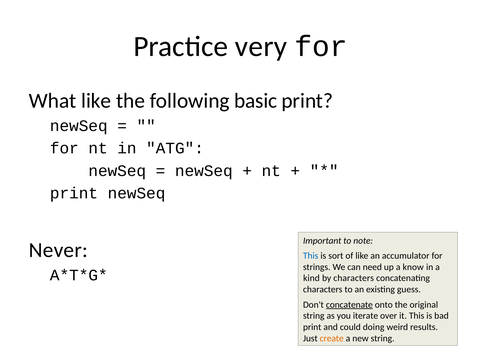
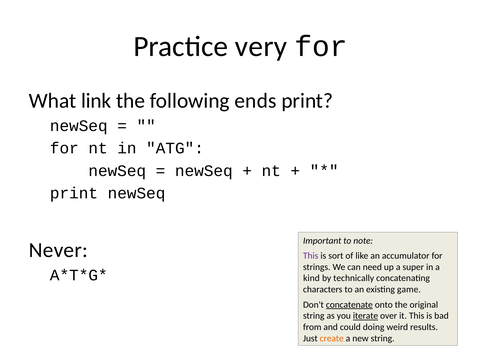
What like: like -> link
basic: basic -> ends
This at (311, 256) colour: blue -> purple
know: know -> super
by characters: characters -> technically
guess: guess -> game
iterate underline: none -> present
print at (312, 328): print -> from
